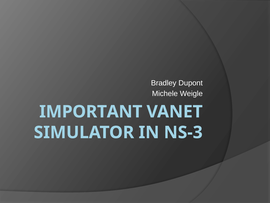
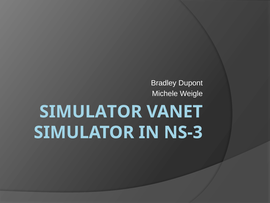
IMPORTANT at (91, 111): IMPORTANT -> SIMULATOR
